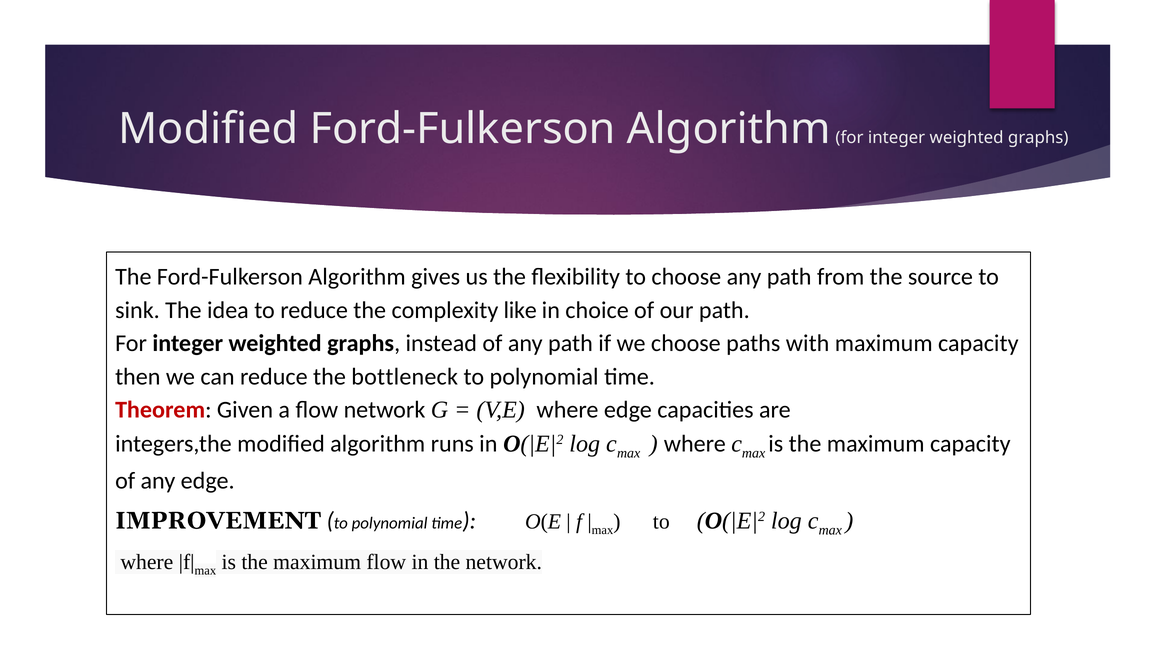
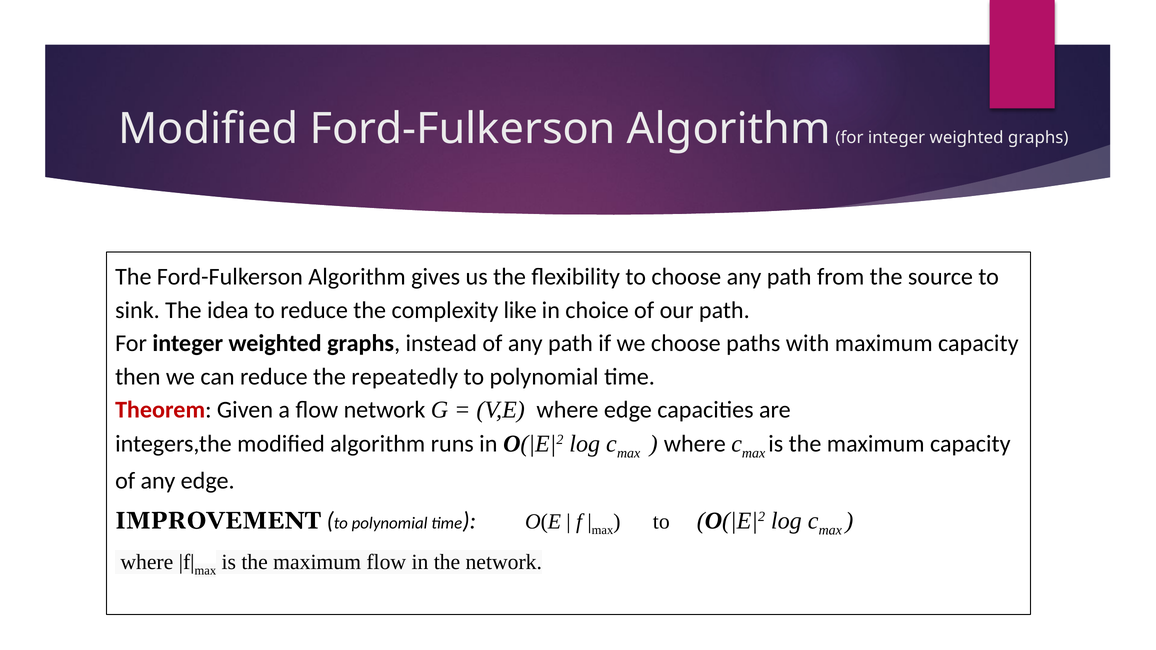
bottleneck: bottleneck -> repeatedly
